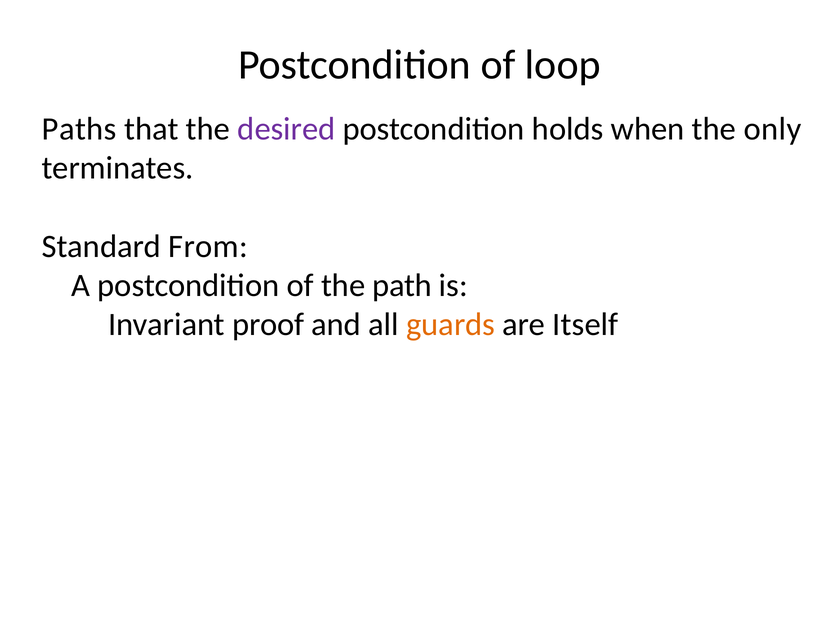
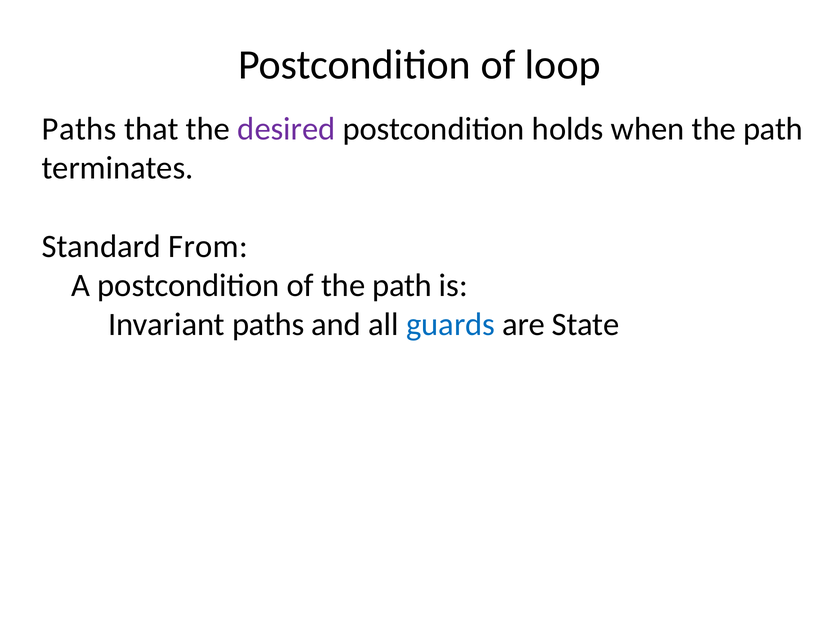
when the only: only -> path
Invariant proof: proof -> paths
guards colour: orange -> blue
Itself: Itself -> State
